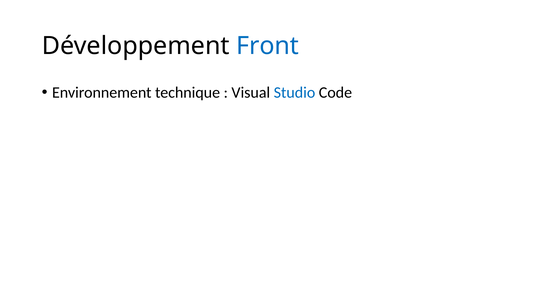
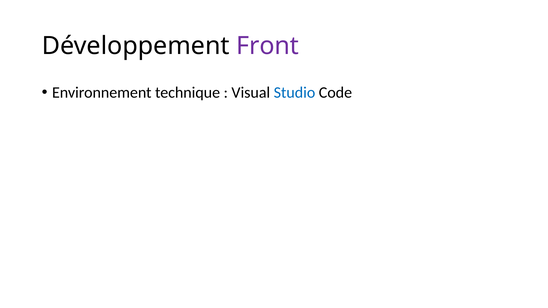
Front colour: blue -> purple
